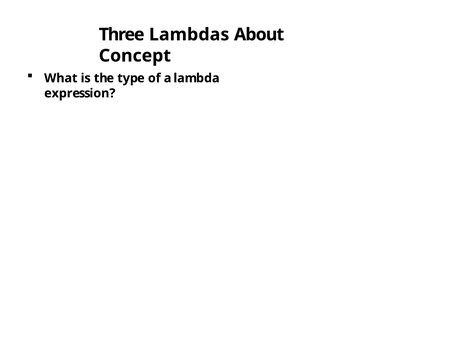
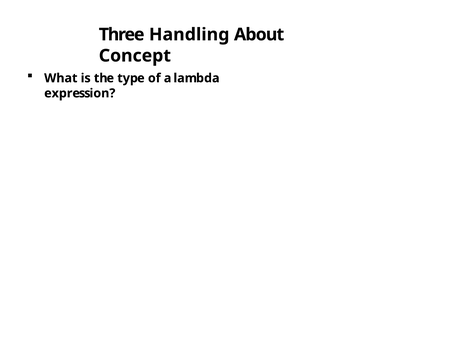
Lambdas: Lambdas -> Handling
